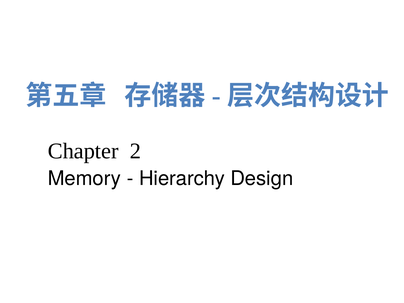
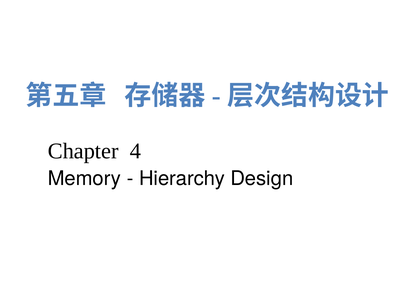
2: 2 -> 4
